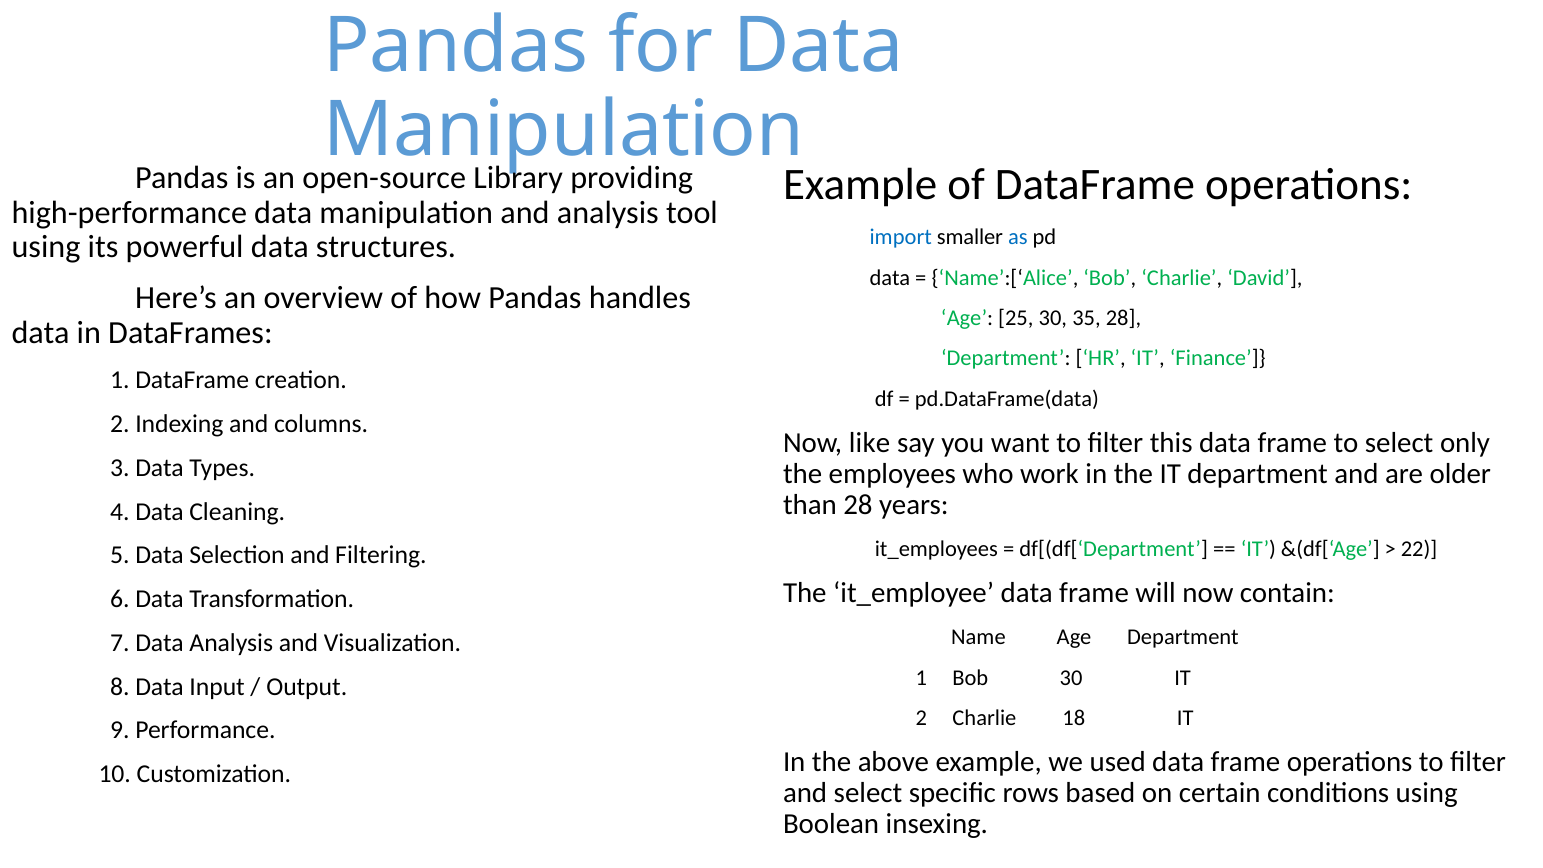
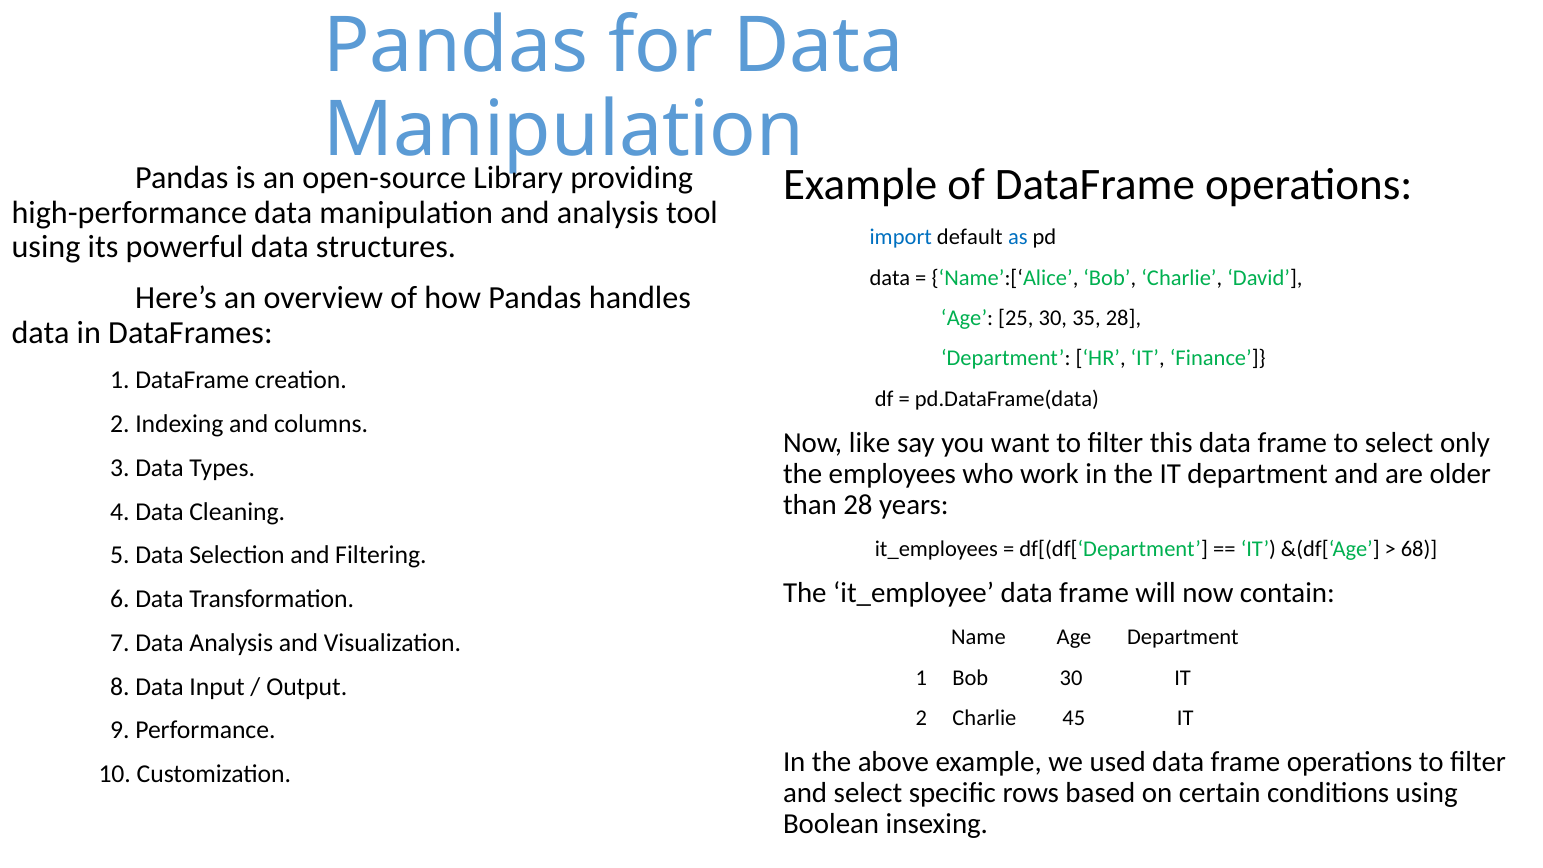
smaller: smaller -> default
22: 22 -> 68
18: 18 -> 45
